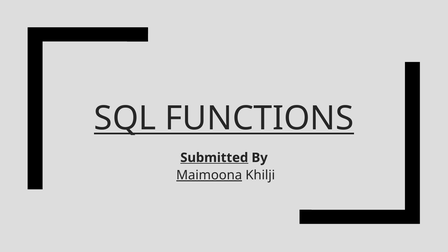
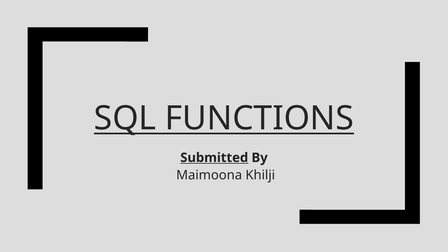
Maimoona underline: present -> none
